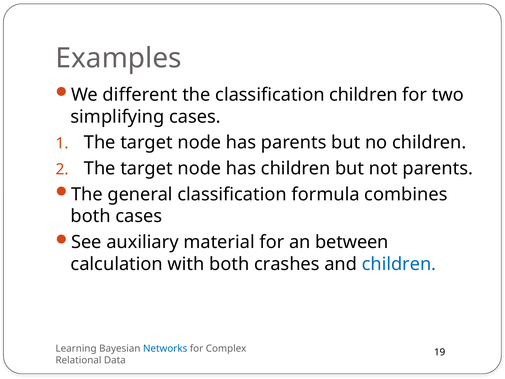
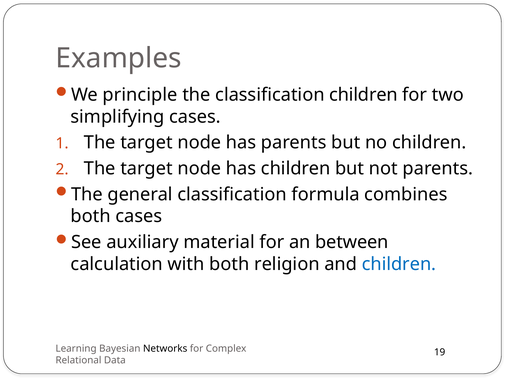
different: different -> principle
crashes: crashes -> religion
Networks colour: blue -> black
